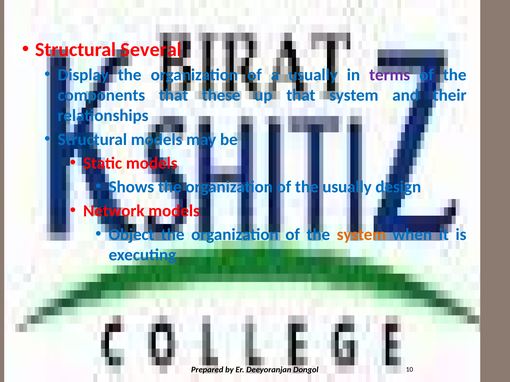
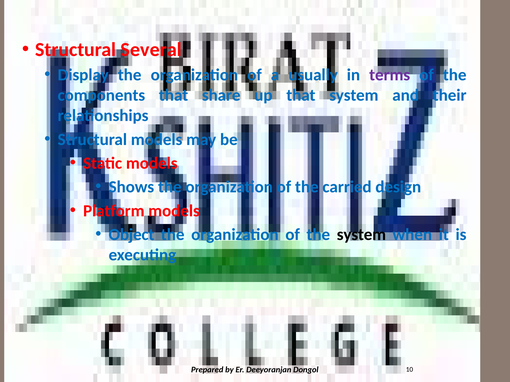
these: these -> share
the usually: usually -> carried
Network: Network -> Platform
system at (361, 235) colour: orange -> black
